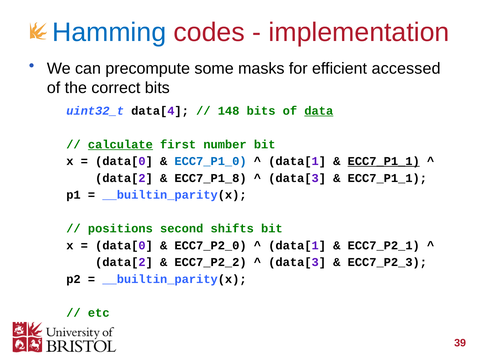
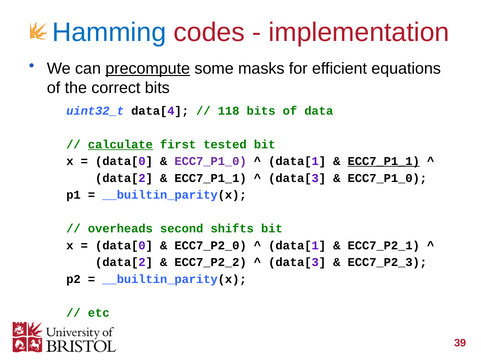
precompute underline: none -> present
accessed: accessed -> equations
148: 148 -> 118
data underline: present -> none
number: number -> tested
ECC7_P1_0 at (211, 161) colour: blue -> purple
ECC7_P1_8 at (211, 178): ECC7_P1_8 -> ECC7_P1_1
ECC7_P1_1 at (387, 178): ECC7_P1_1 -> ECC7_P1_0
positions: positions -> overheads
